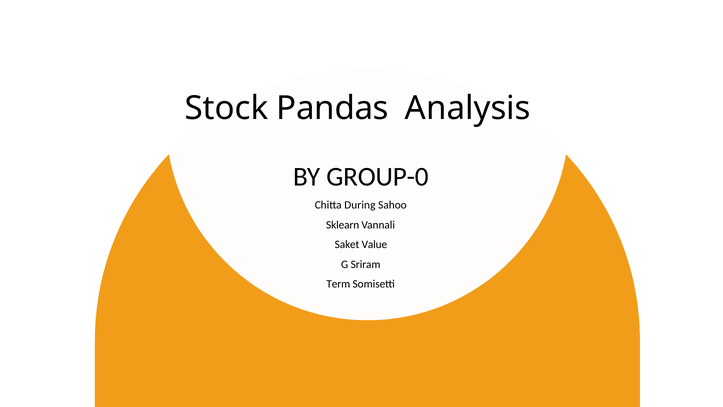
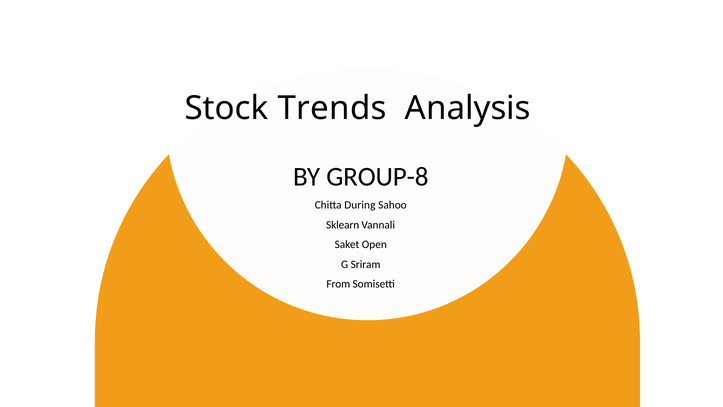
Pandas: Pandas -> Trends
GROUP-0: GROUP-0 -> GROUP-8
Value: Value -> Open
Term: Term -> From
